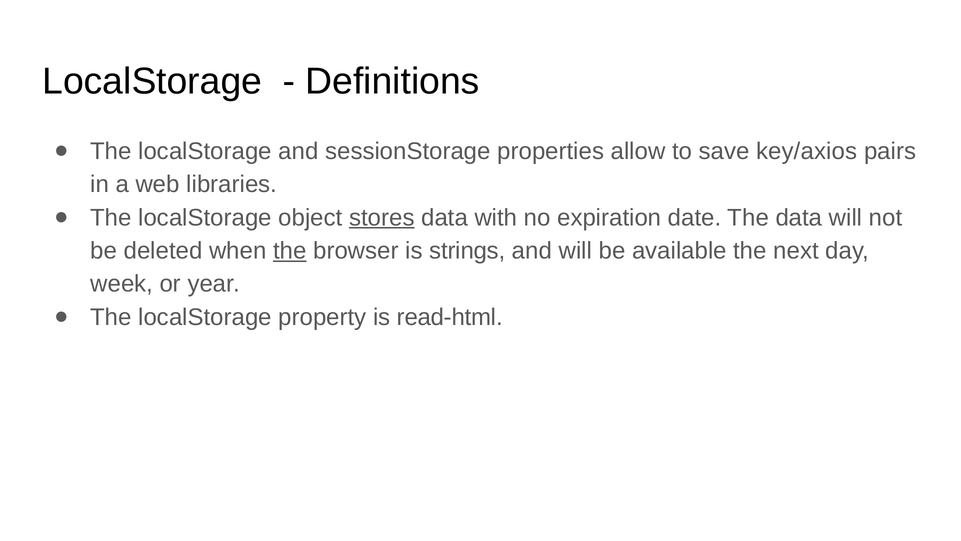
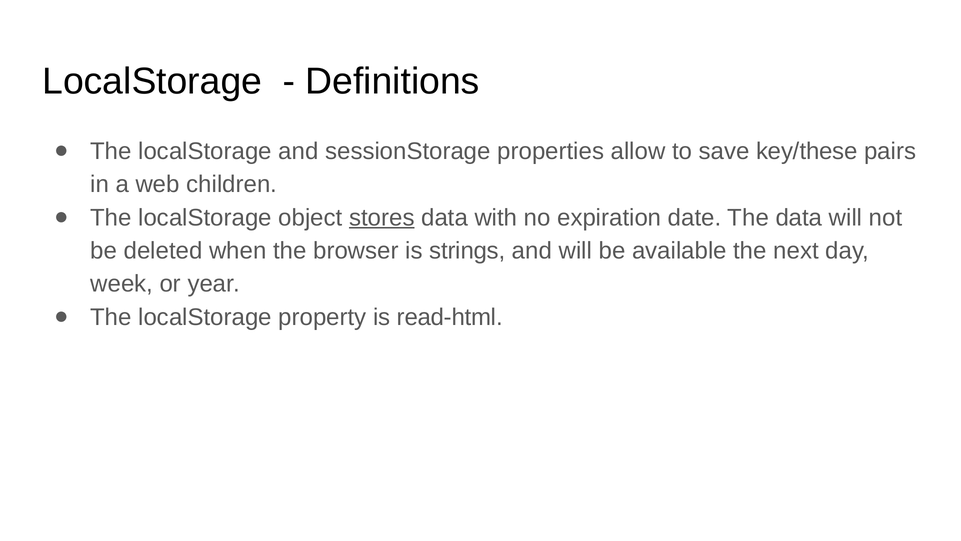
key/axios: key/axios -> key/these
libraries: libraries -> children
the at (290, 251) underline: present -> none
